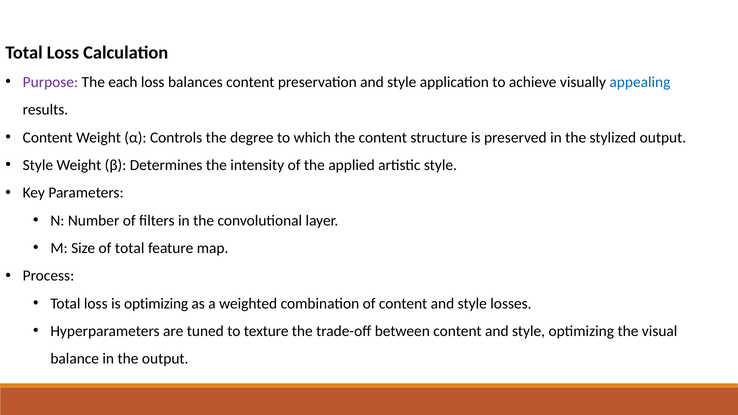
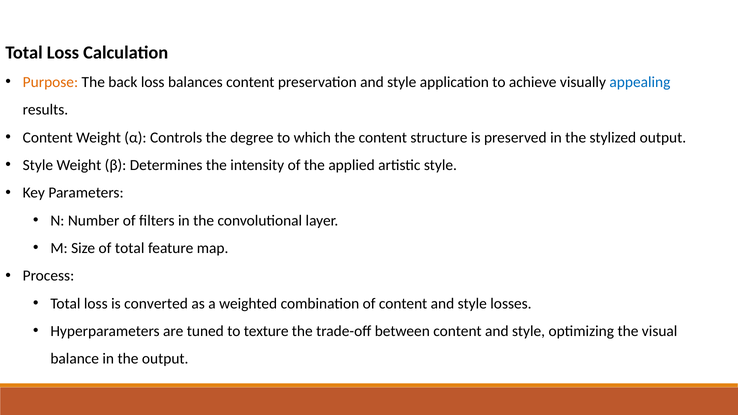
Purpose colour: purple -> orange
each: each -> back
is optimizing: optimizing -> converted
